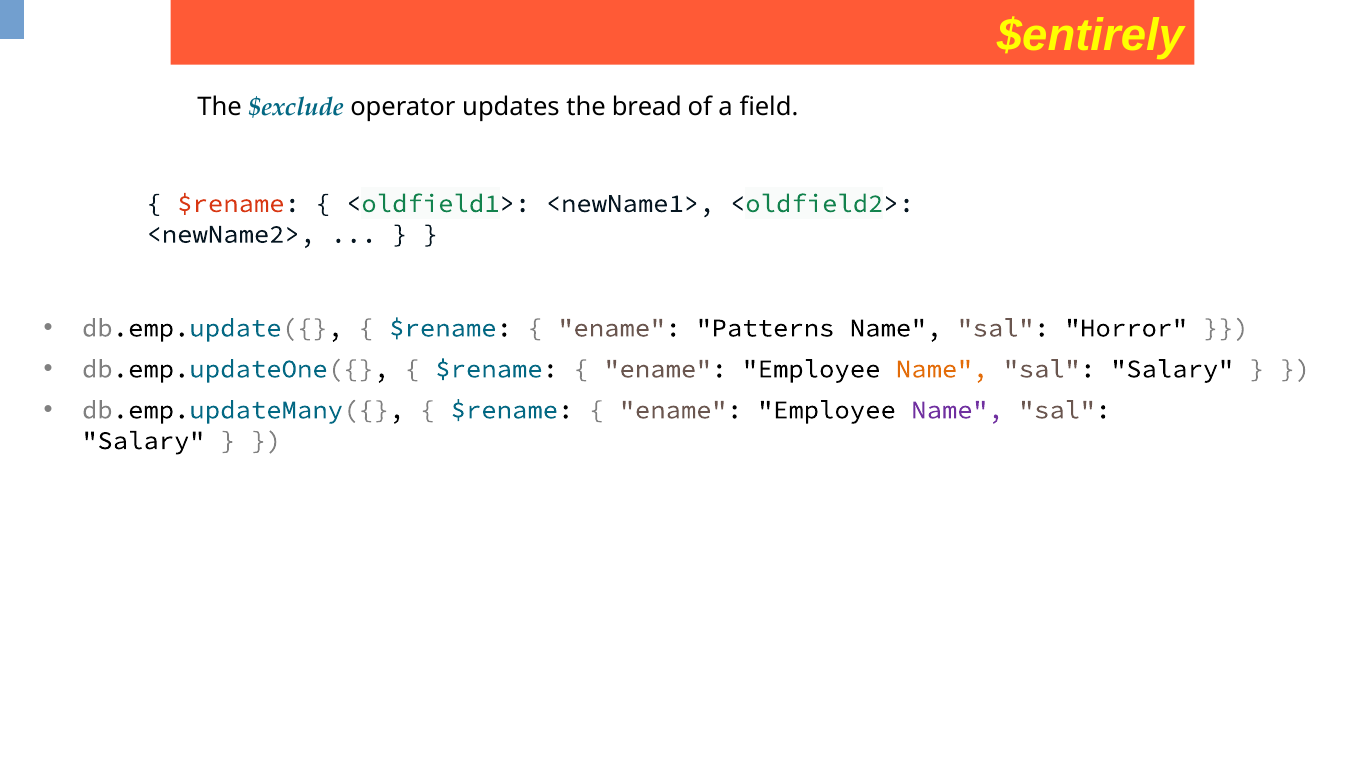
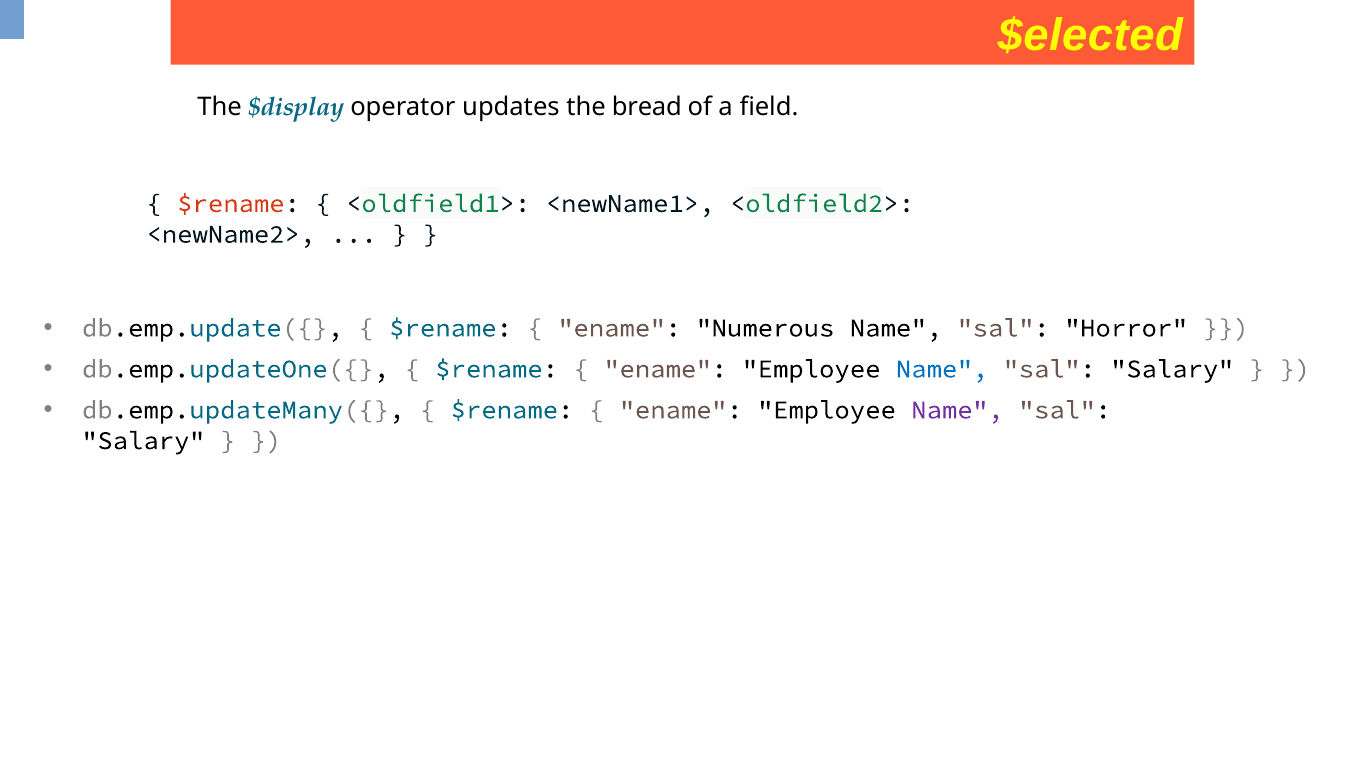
$entirely: $entirely -> $elected
$exclude: $exclude -> $display
Patterns: Patterns -> Numerous
Name at (942, 369) colour: orange -> blue
